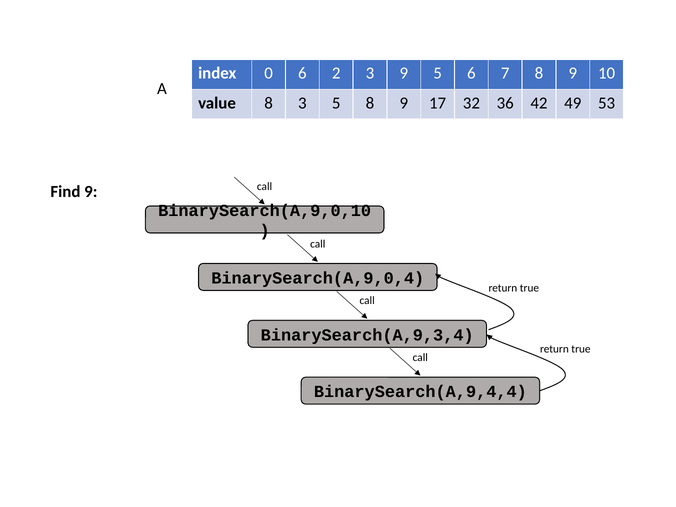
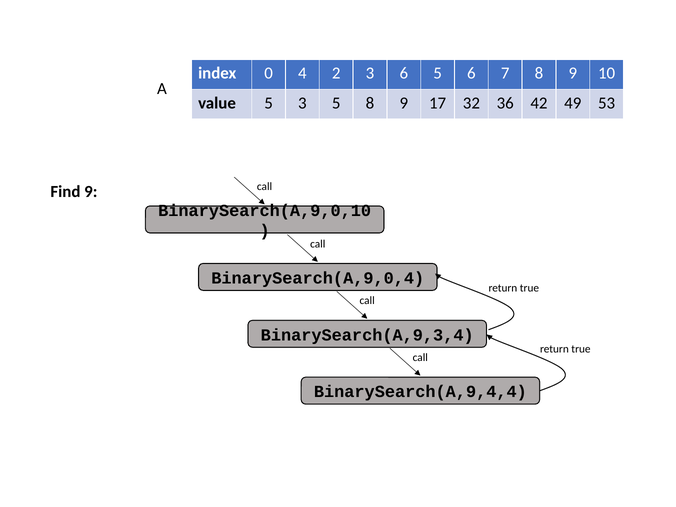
0 6: 6 -> 4
3 9: 9 -> 6
value 8: 8 -> 5
